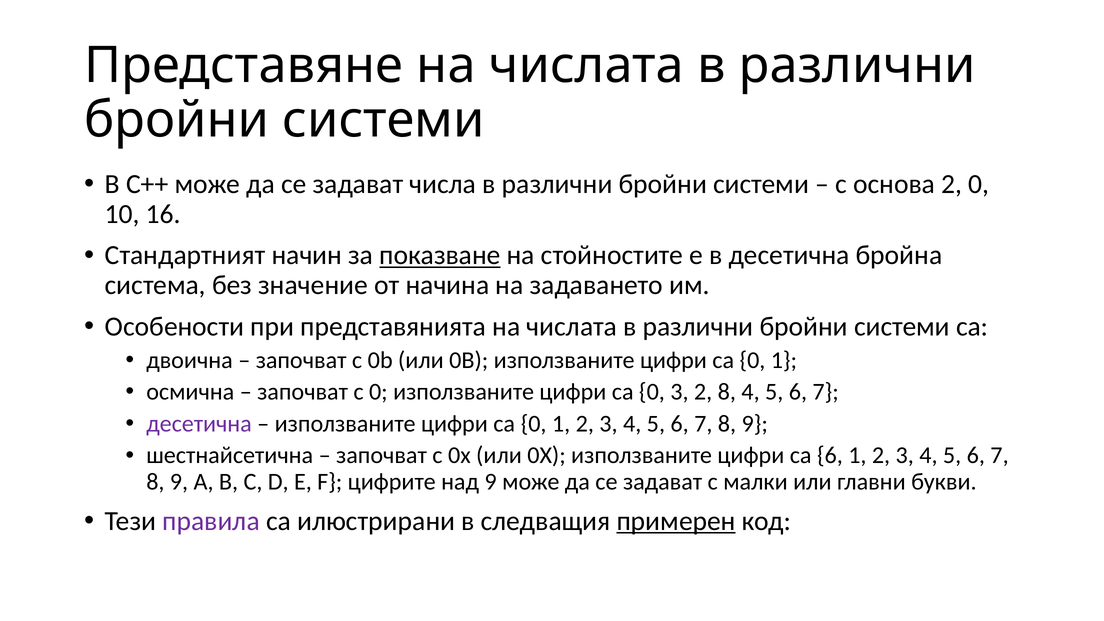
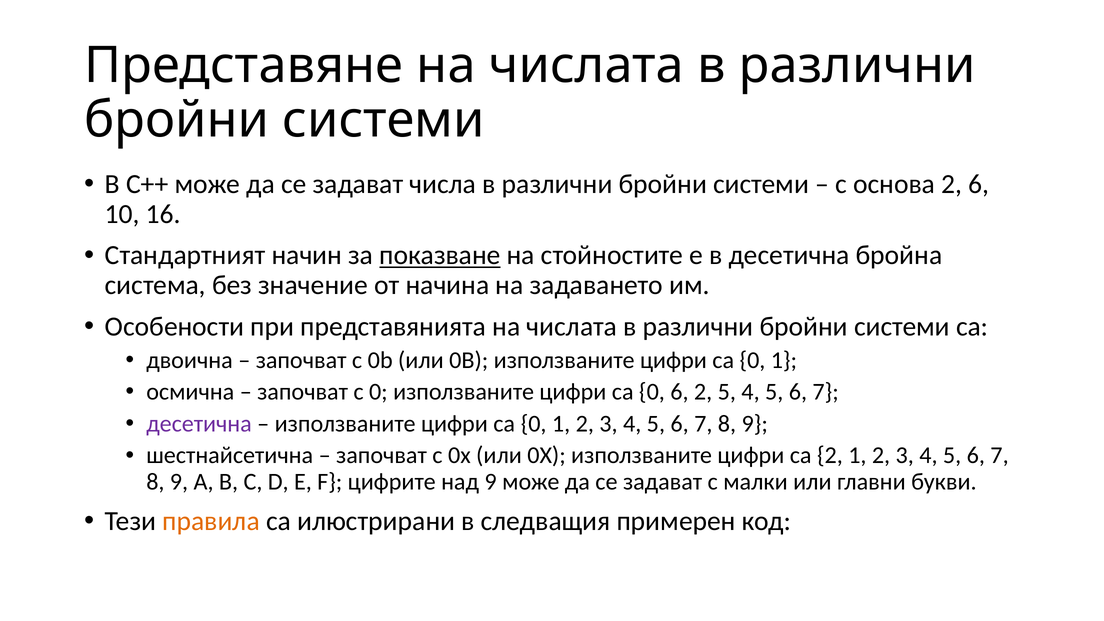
2 0: 0 -> 6
0 3: 3 -> 6
2 8: 8 -> 5
са 6: 6 -> 2
правила colour: purple -> orange
примерен underline: present -> none
